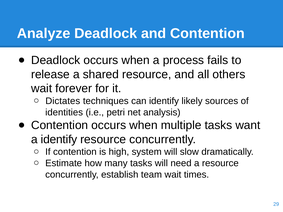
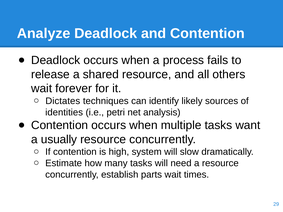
a identify: identify -> usually
team: team -> parts
